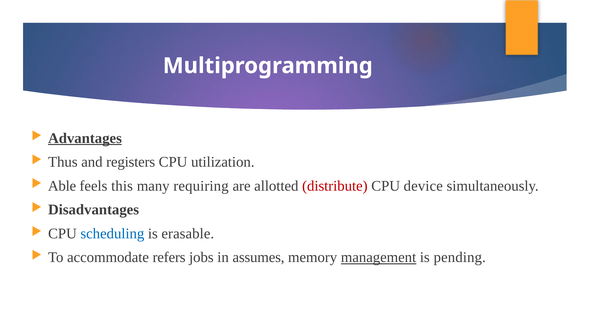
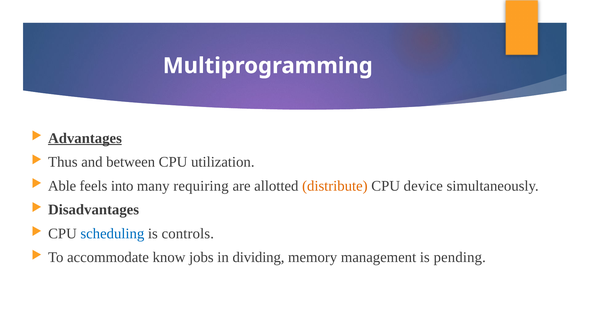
registers: registers -> between
this: this -> into
distribute colour: red -> orange
erasable: erasable -> controls
refers: refers -> know
assumes: assumes -> dividing
management underline: present -> none
